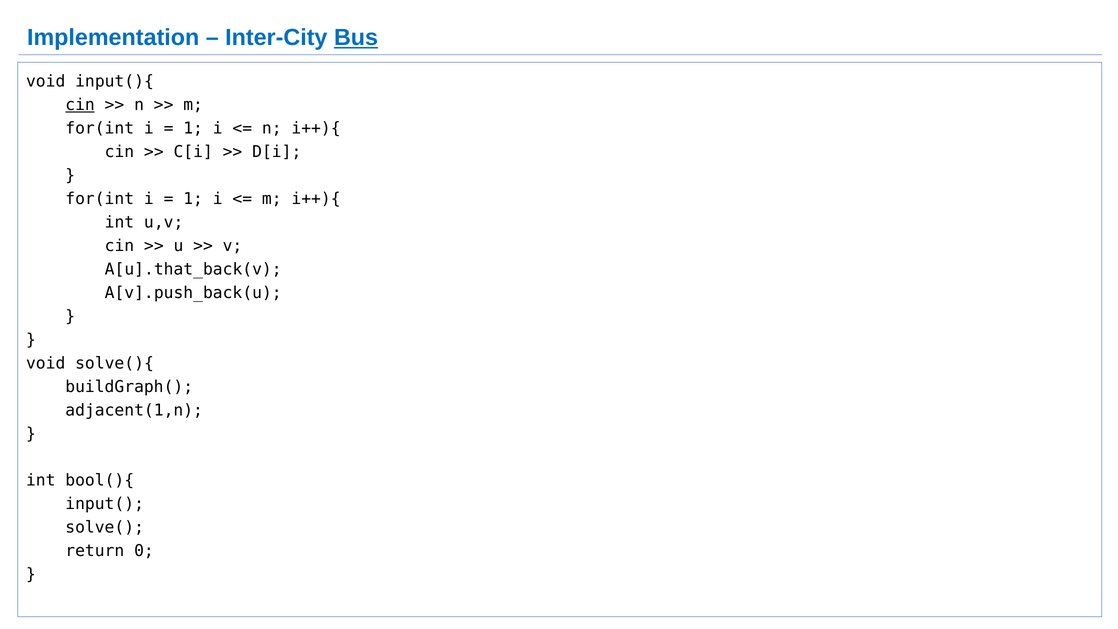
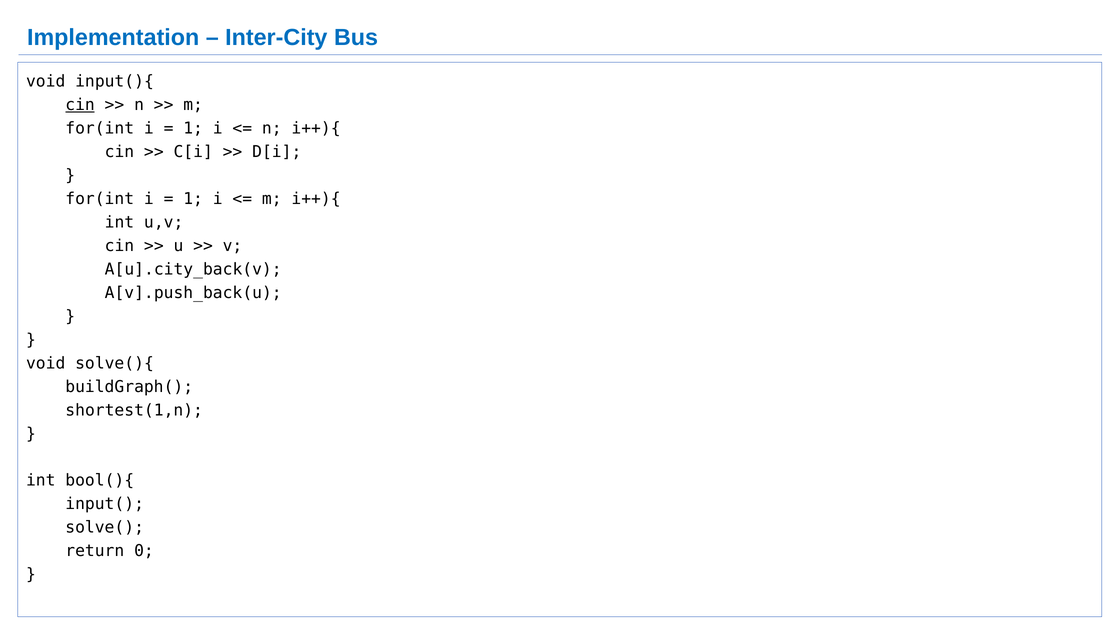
Bus underline: present -> none
A[u].that_back(v: A[u].that_back(v -> A[u].city_back(v
adjacent(1,n: adjacent(1,n -> shortest(1,n
